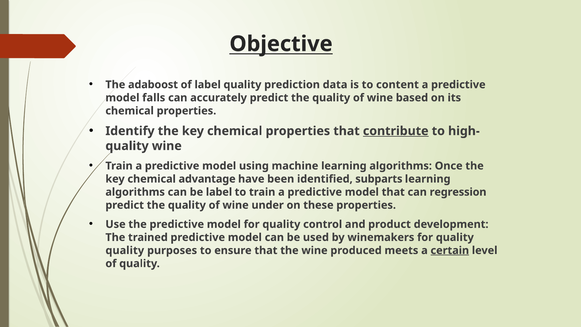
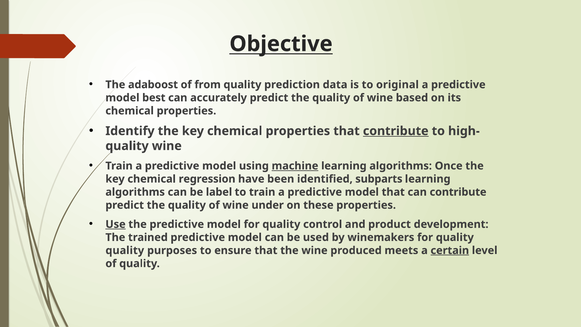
of label: label -> from
content: content -> original
falls: falls -> best
machine underline: none -> present
advantage: advantage -> regression
can regression: regression -> contribute
Use underline: none -> present
